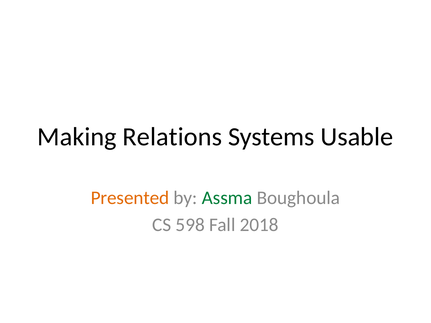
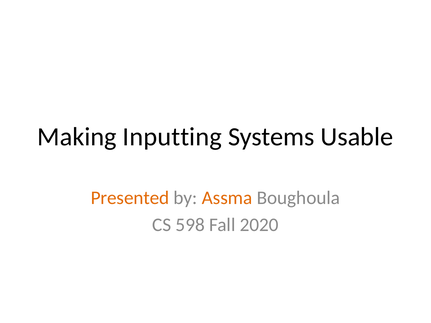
Relations: Relations -> Inputting
Assma colour: green -> orange
2018: 2018 -> 2020
